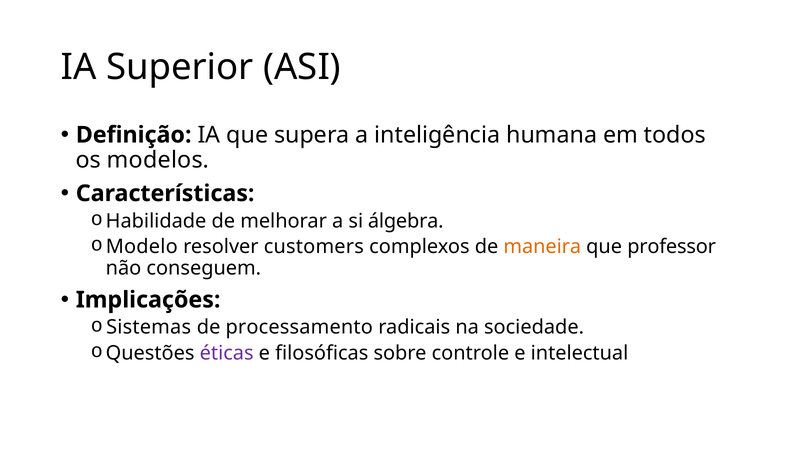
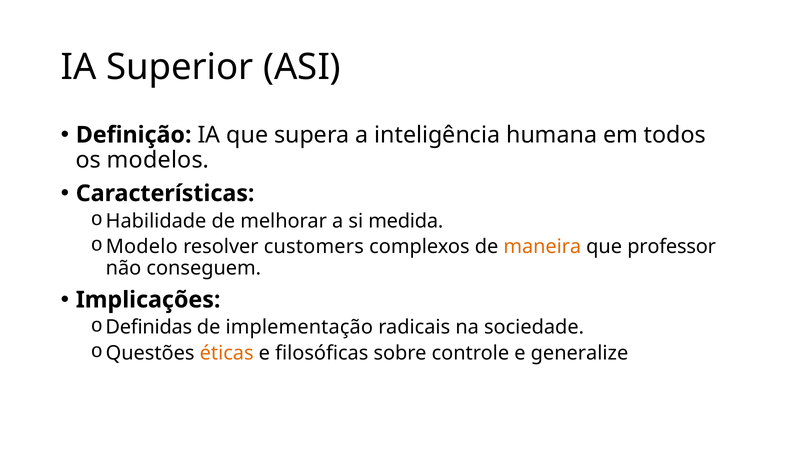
álgebra: álgebra -> medida
Sistemas: Sistemas -> Definidas
processamento: processamento -> implementação
éticas colour: purple -> orange
intelectual: intelectual -> generalize
